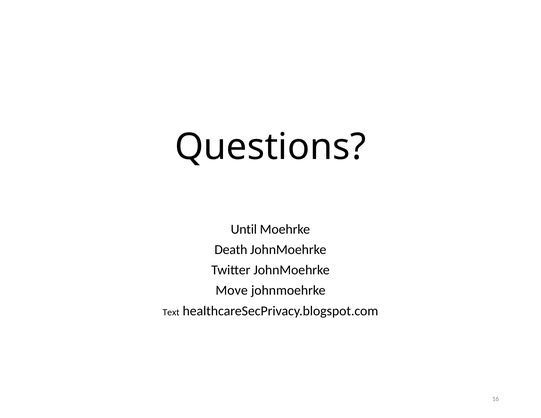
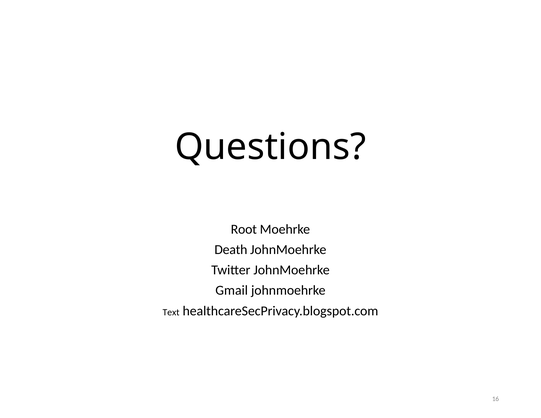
Until: Until -> Root
Move: Move -> Gmail
